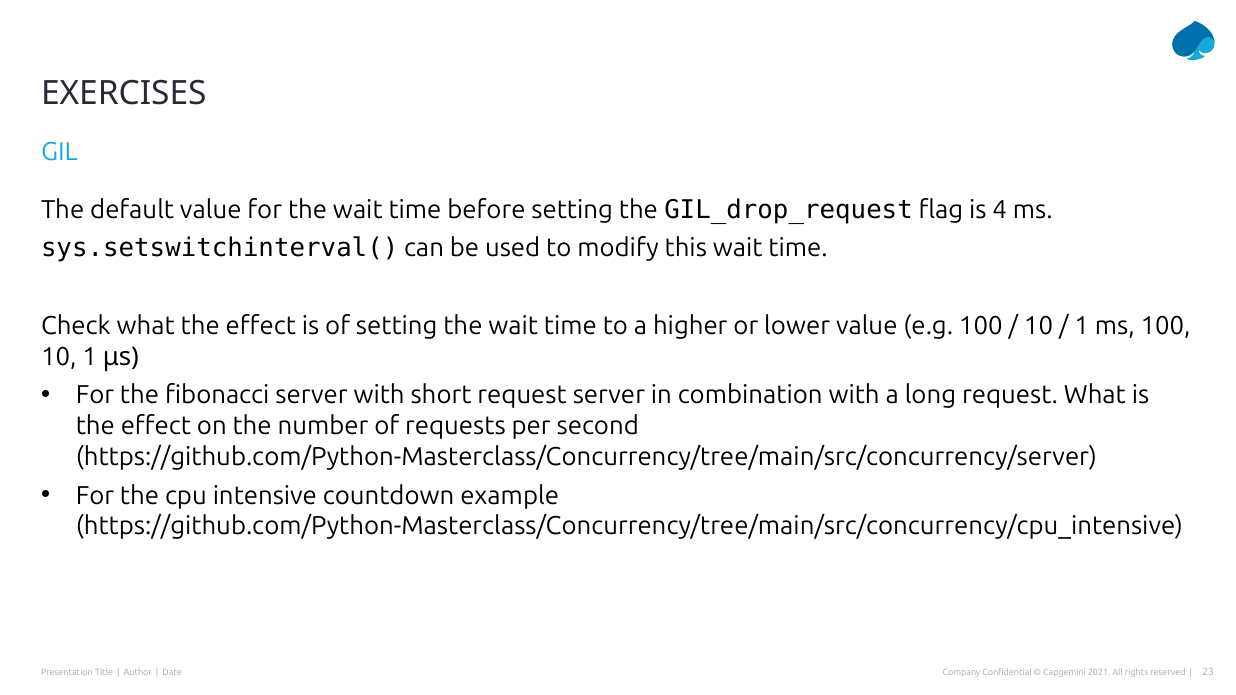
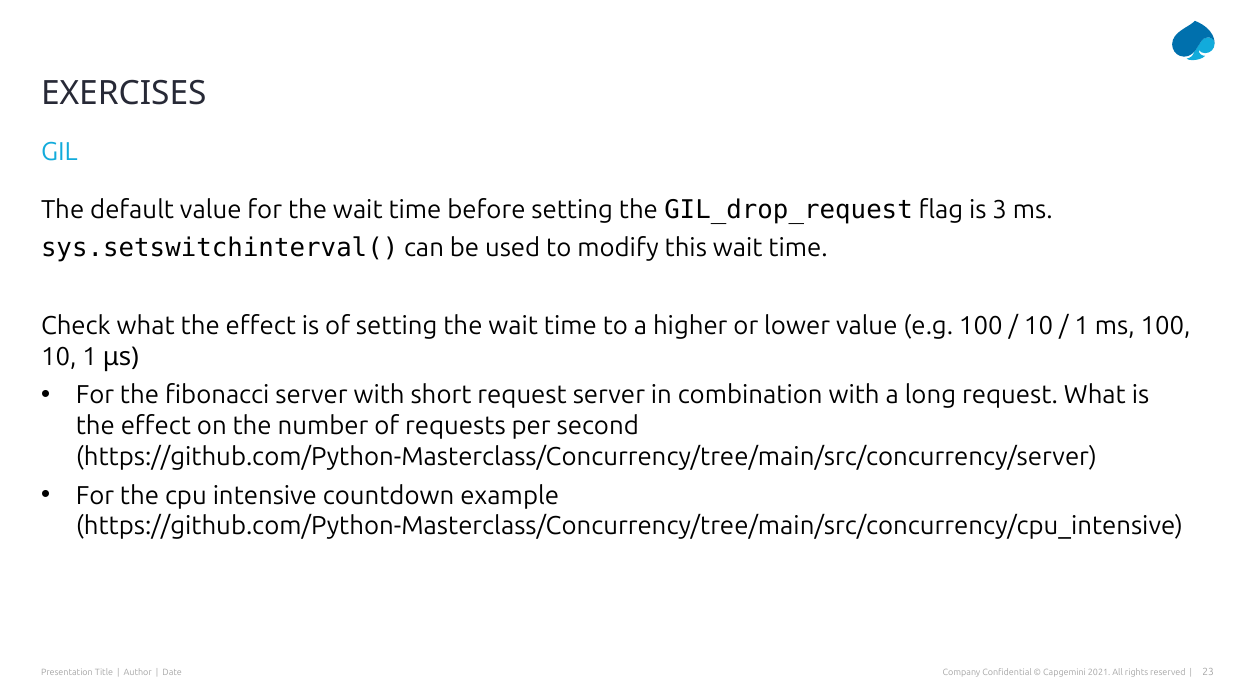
4: 4 -> 3
